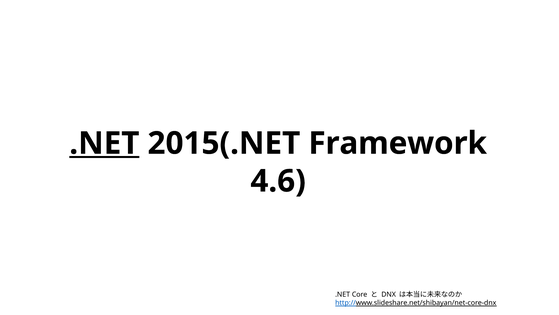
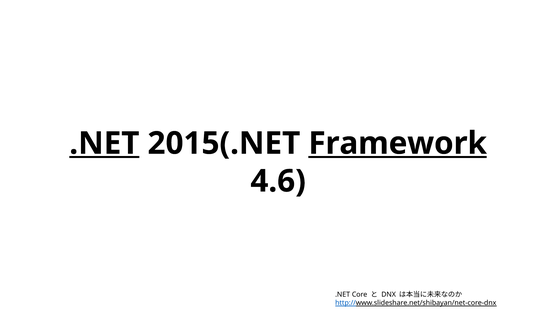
Framework underline: none -> present
